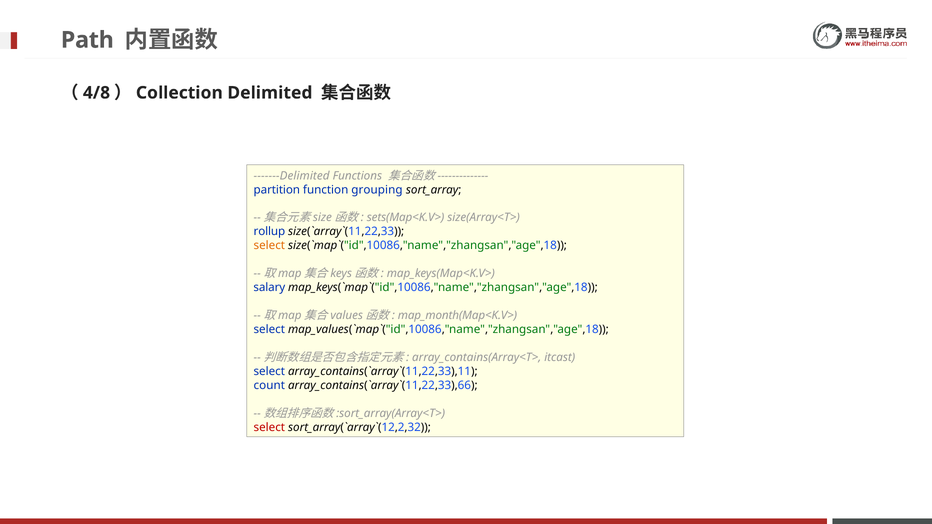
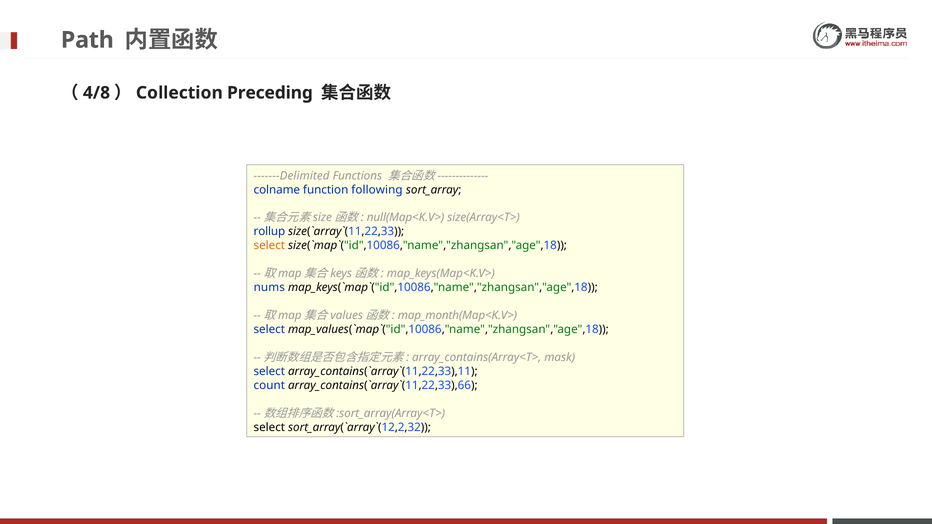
Delimited: Delimited -> Preceding
partition: partition -> colname
grouping: grouping -> following
sets(Map<K.V>: sets(Map<K.V> -> null(Map<K.V>
salary: salary -> nums
itcast: itcast -> mask
select at (269, 427) colour: red -> black
